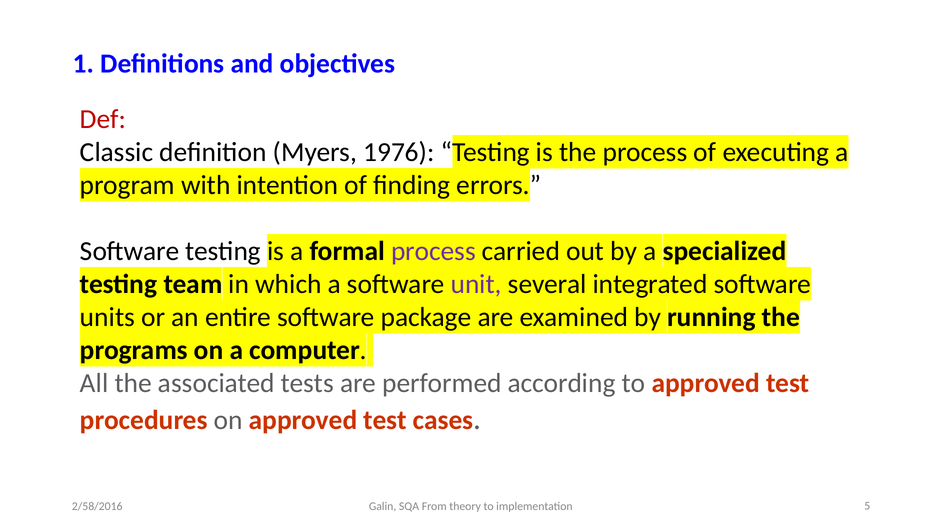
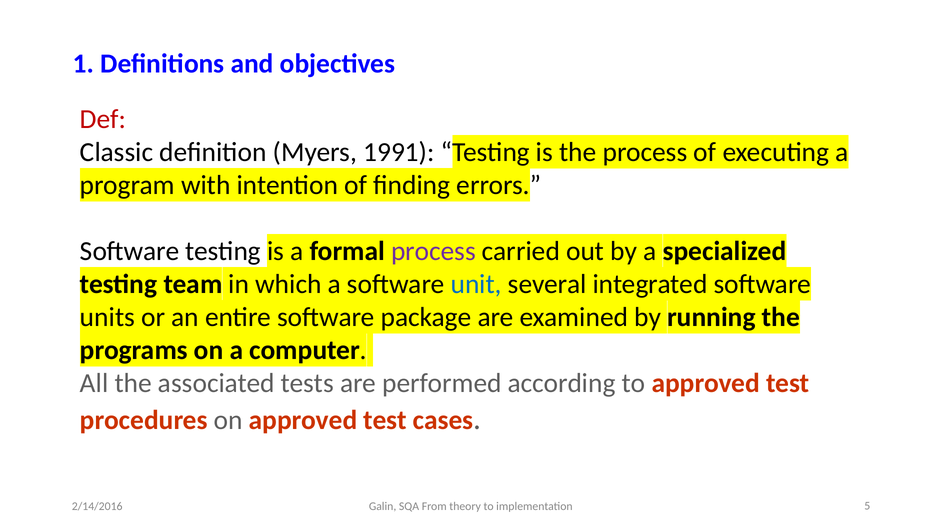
1976: 1976 -> 1991
unit colour: purple -> blue
2/58/2016: 2/58/2016 -> 2/14/2016
